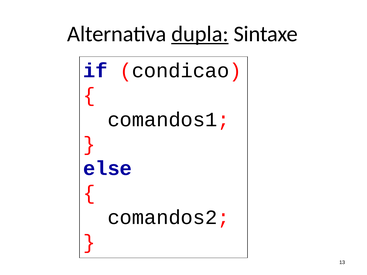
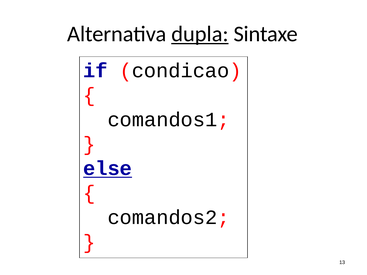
else underline: none -> present
